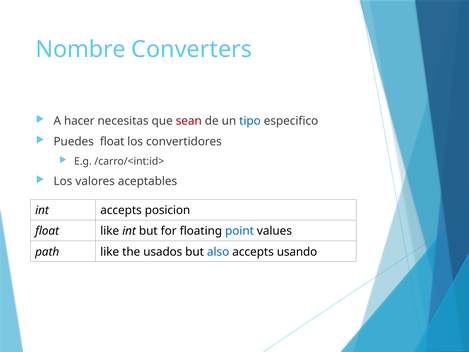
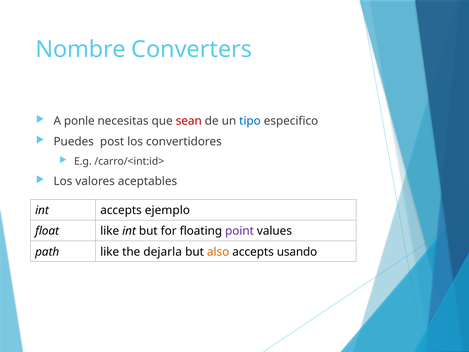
hacer: hacer -> ponle
Puedes float: float -> post
posicion: posicion -> ejemplo
point colour: blue -> purple
usados: usados -> dejarla
also colour: blue -> orange
